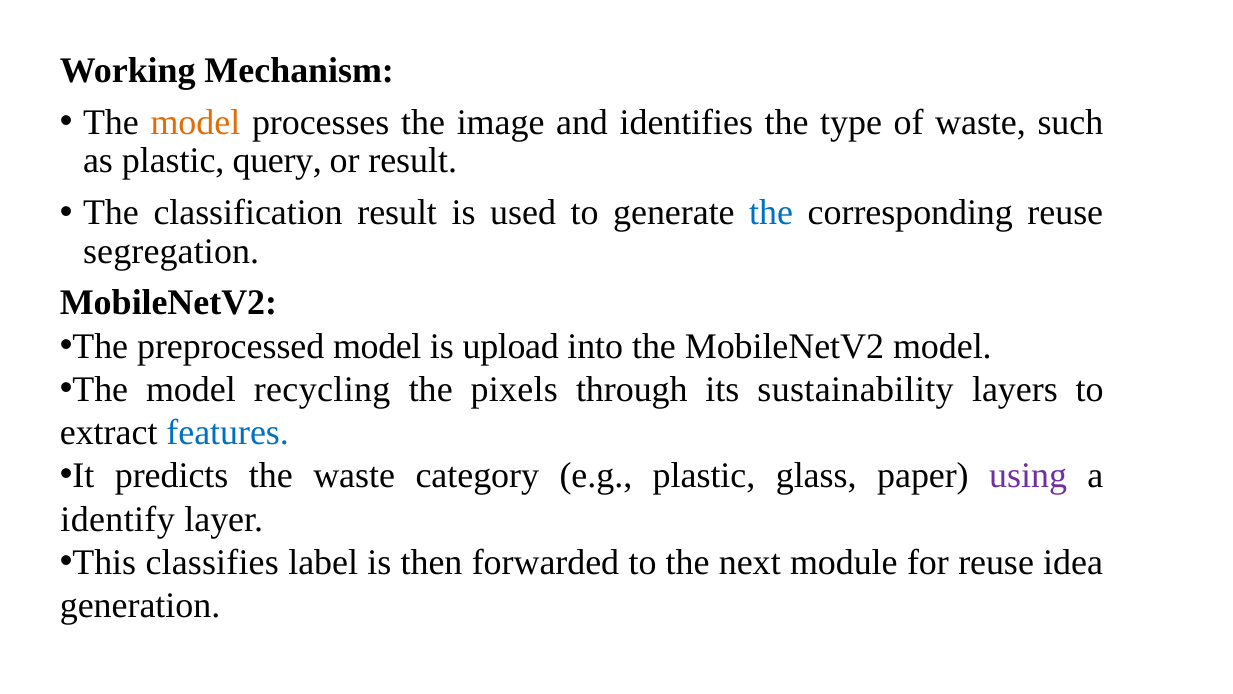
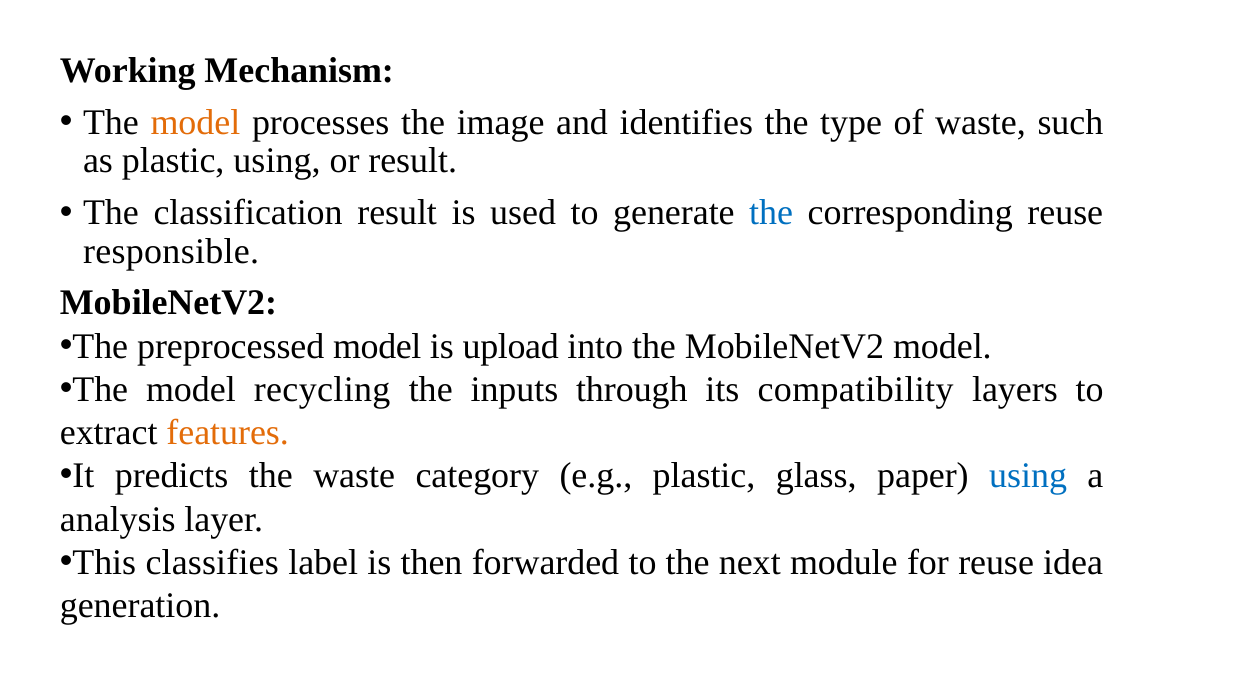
plastic query: query -> using
segregation: segregation -> responsible
pixels: pixels -> inputs
sustainability: sustainability -> compatibility
features colour: blue -> orange
using at (1028, 476) colour: purple -> blue
identify: identify -> analysis
